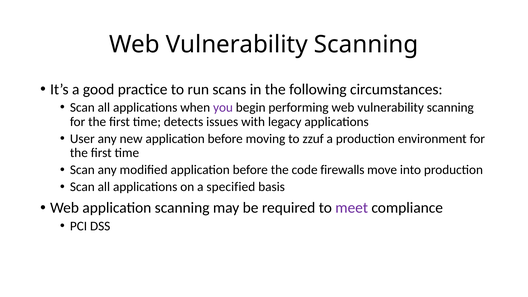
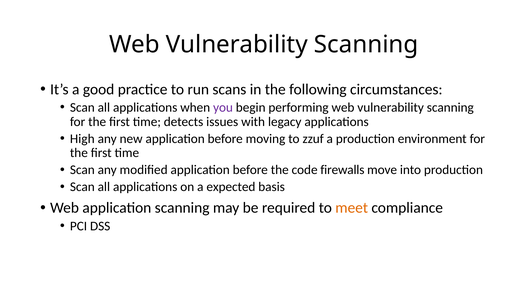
User: User -> High
specified: specified -> expected
meet colour: purple -> orange
